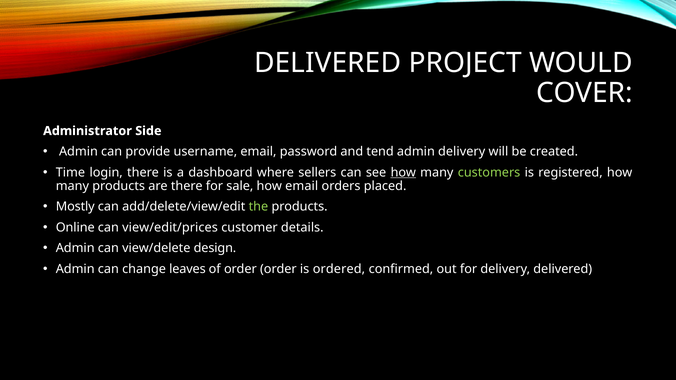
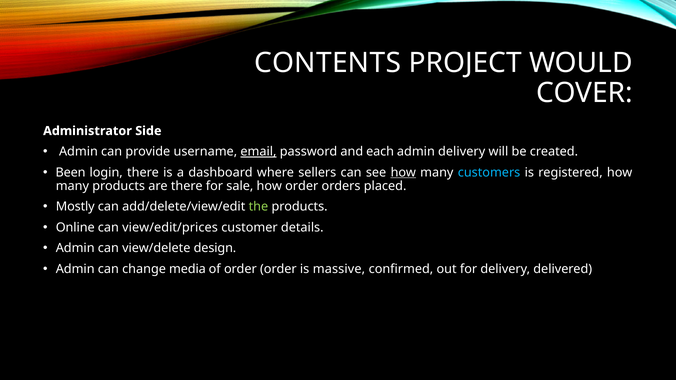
DELIVERED at (328, 63): DELIVERED -> CONTENTS
email at (258, 152) underline: none -> present
tend: tend -> each
Time: Time -> Been
customers colour: light green -> light blue
how email: email -> order
leaves: leaves -> media
ordered: ordered -> massive
